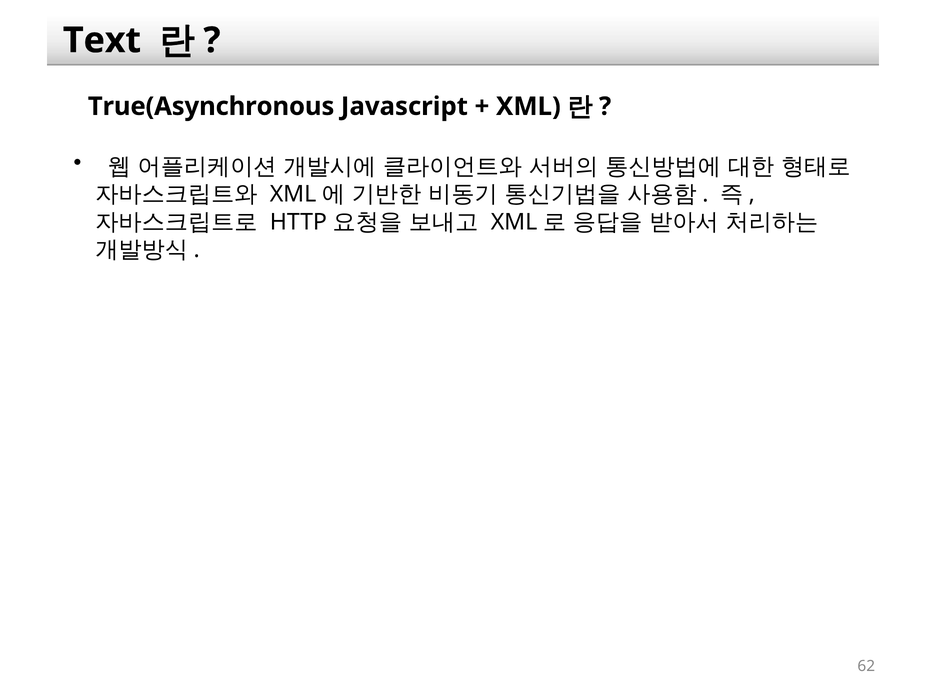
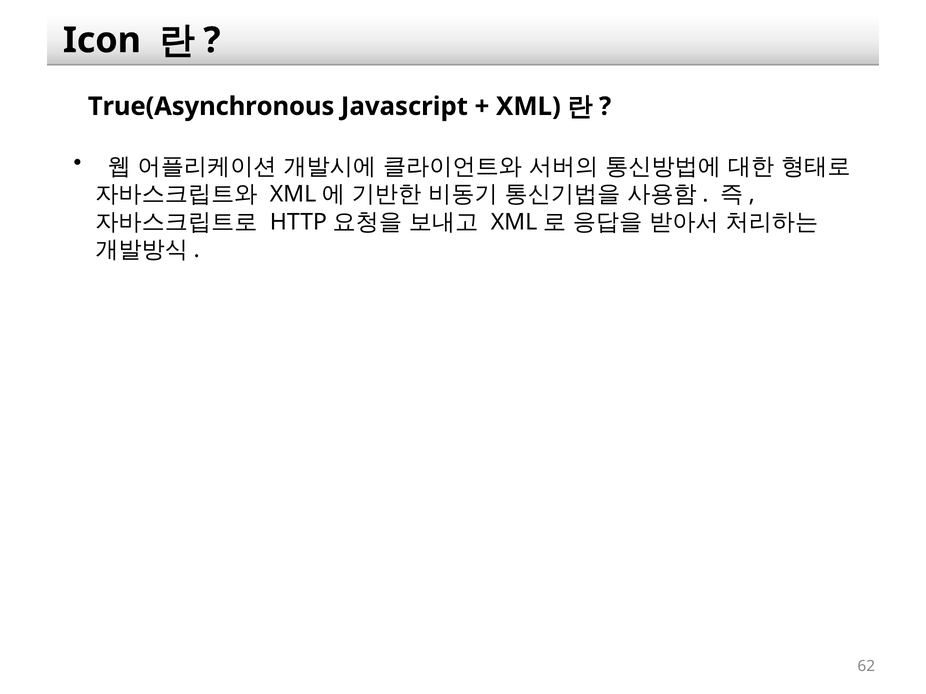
Text: Text -> Icon
